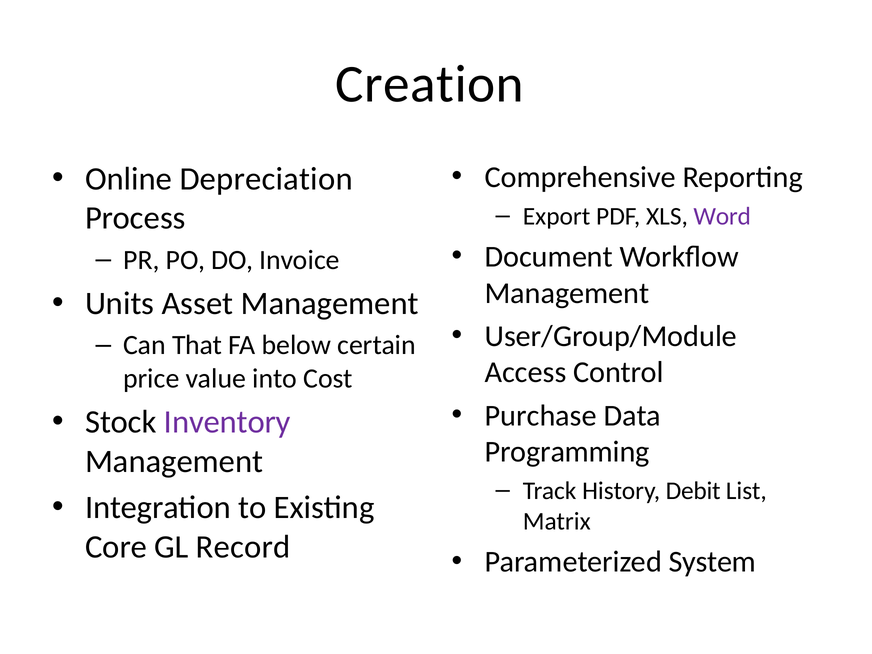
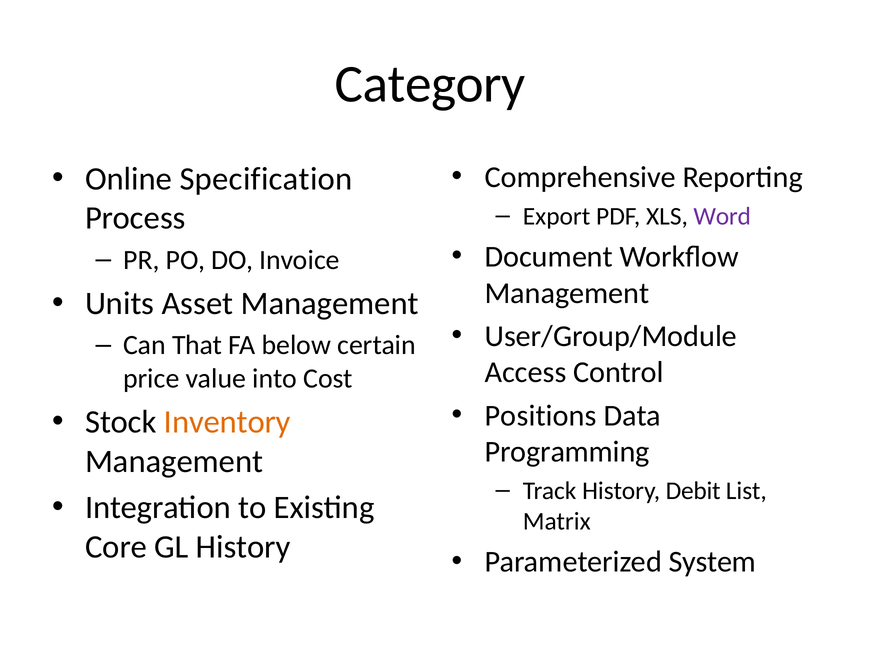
Creation: Creation -> Category
Depreciation: Depreciation -> Specification
Purchase: Purchase -> Positions
Inventory colour: purple -> orange
GL Record: Record -> History
